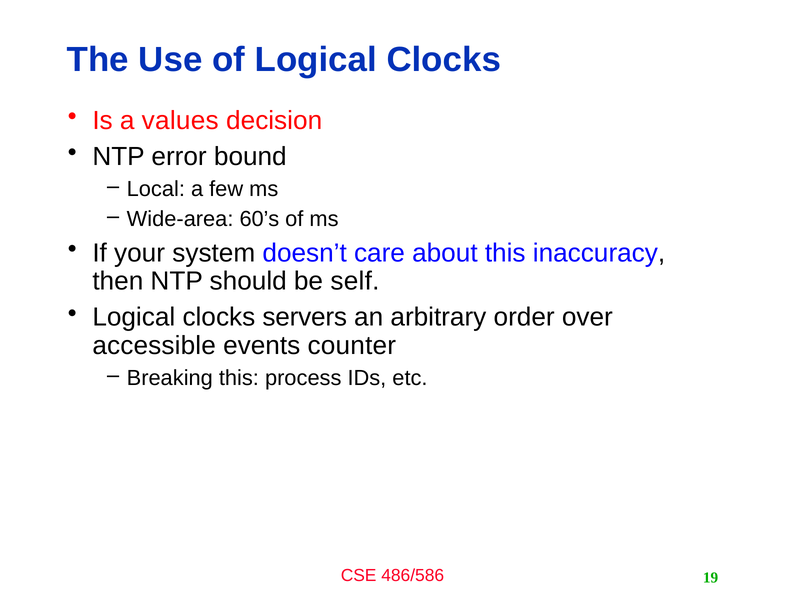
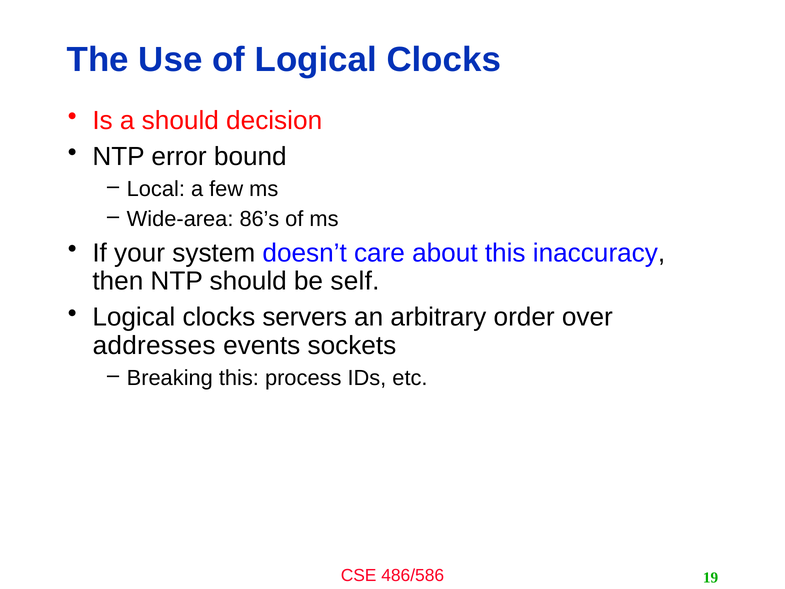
a values: values -> should
60’s: 60’s -> 86’s
accessible: accessible -> addresses
counter: counter -> sockets
